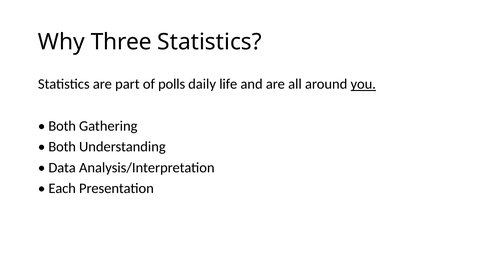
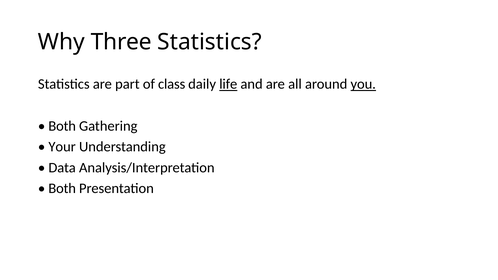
polls: polls -> class
life underline: none -> present
Both at (62, 147): Both -> Your
Each at (62, 189): Each -> Both
